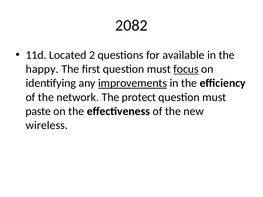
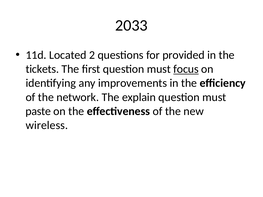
2082: 2082 -> 2033
available: available -> provided
happy: happy -> tickets
improvements underline: present -> none
protect: protect -> explain
